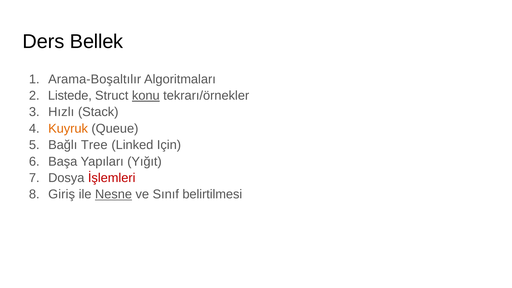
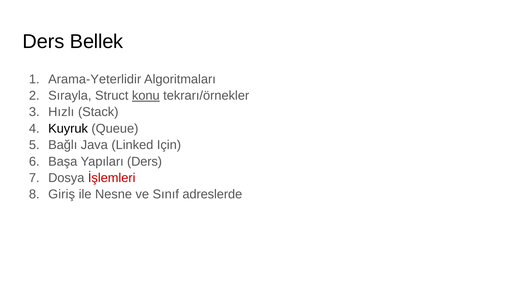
Arama-Boşaltılır: Arama-Boşaltılır -> Arama-Yeterlidir
Listede: Listede -> Sırayla
Kuyruk colour: orange -> black
Tree: Tree -> Java
Yapıları Yığıt: Yığıt -> Ders
Nesne underline: present -> none
belirtilmesi: belirtilmesi -> adreslerde
